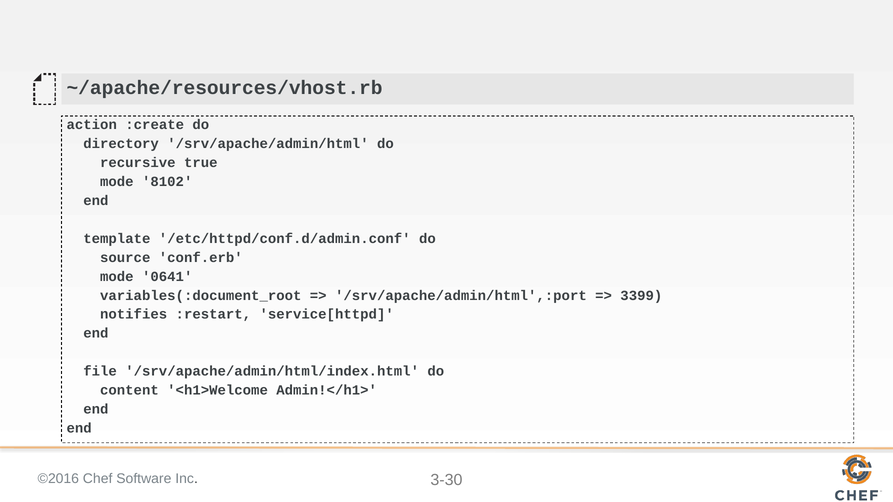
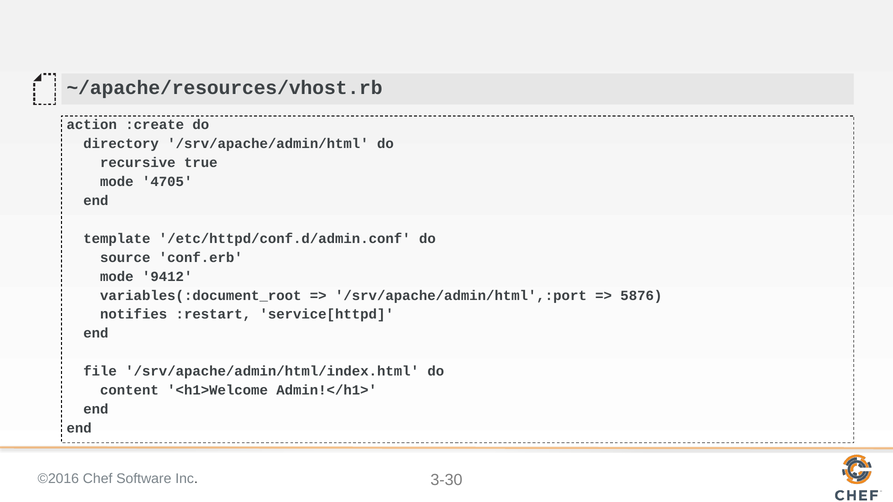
8102: 8102 -> 4705
0641: 0641 -> 9412
3399: 3399 -> 5876
